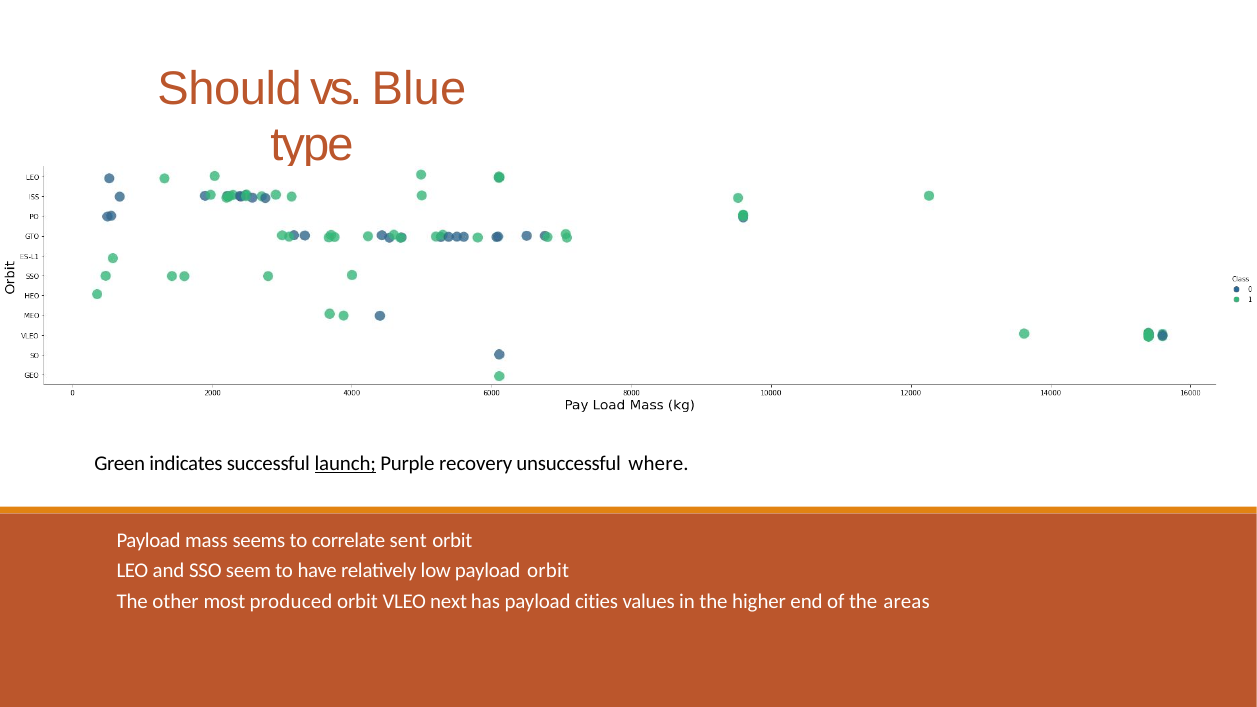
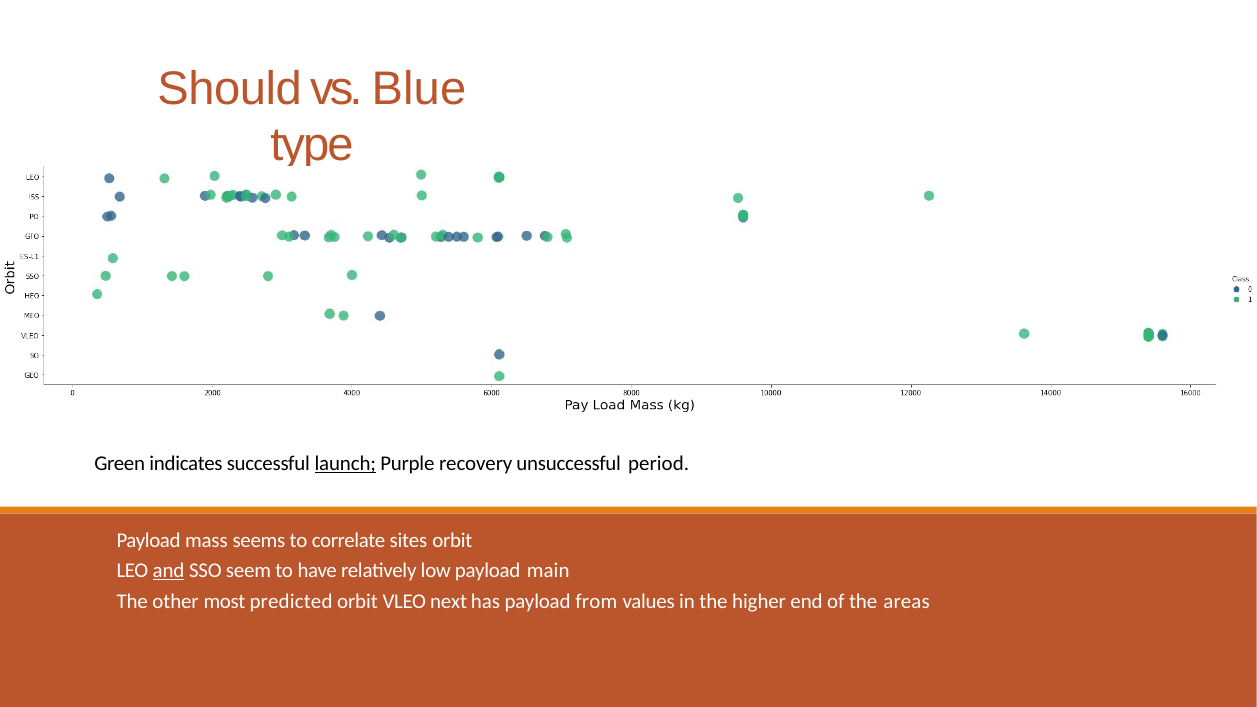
where: where -> period
sent: sent -> sites
and underline: none -> present
payload orbit: orbit -> main
produced: produced -> predicted
cities: cities -> from
